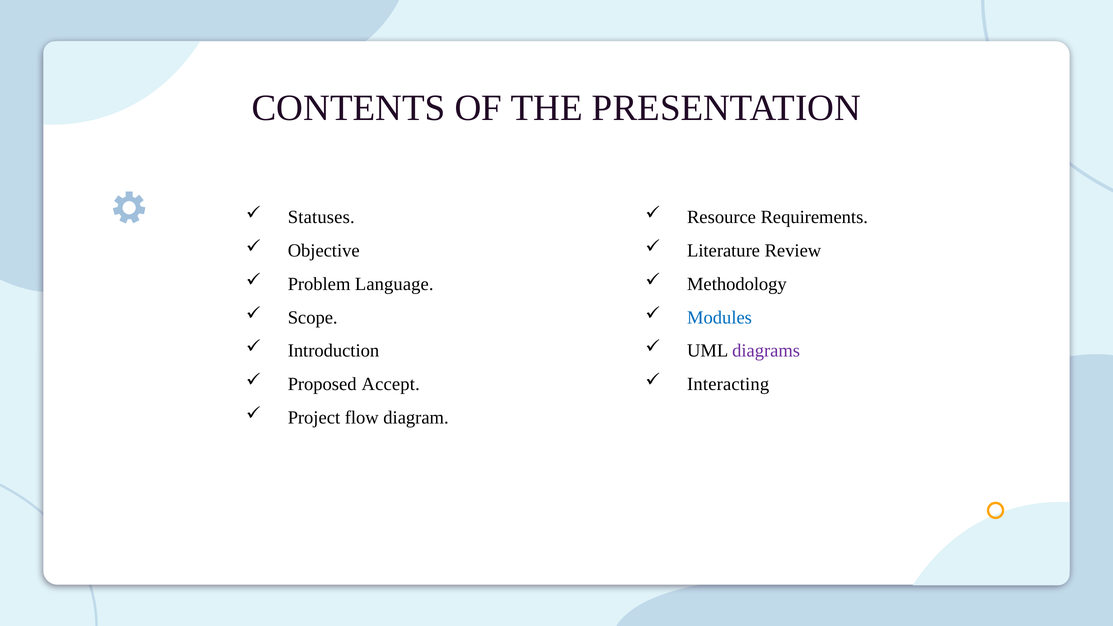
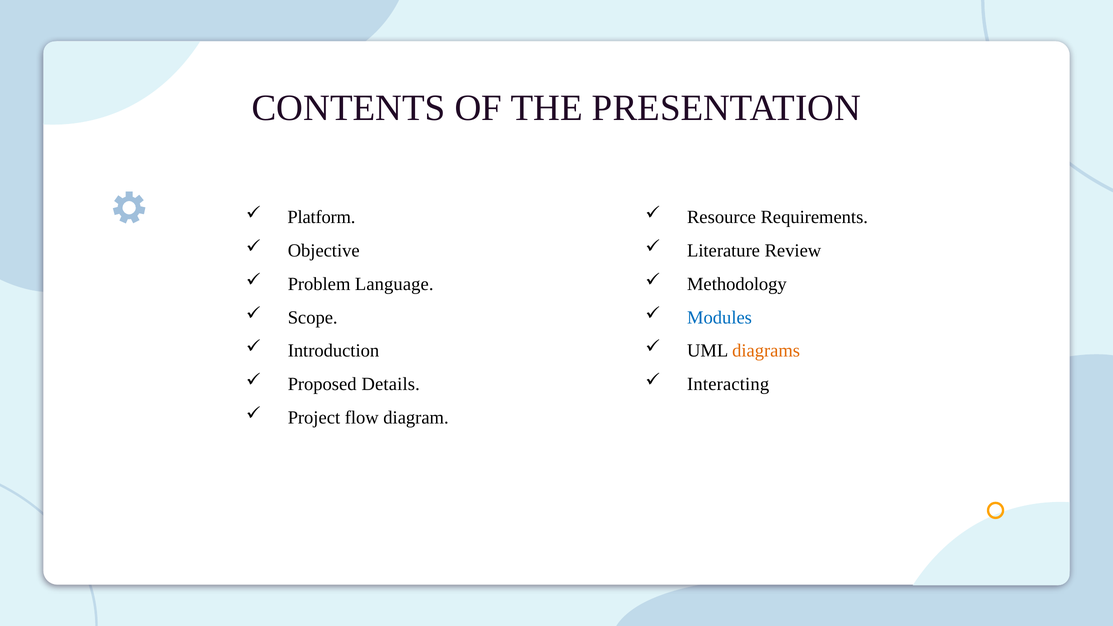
Statuses: Statuses -> Platform
diagrams colour: purple -> orange
Accept: Accept -> Details
